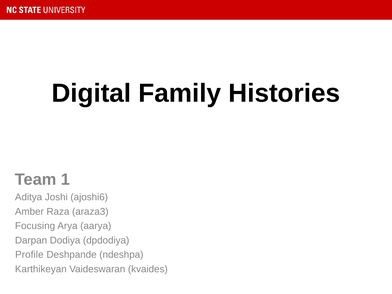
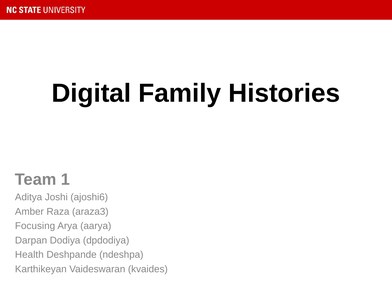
Profile: Profile -> Health
